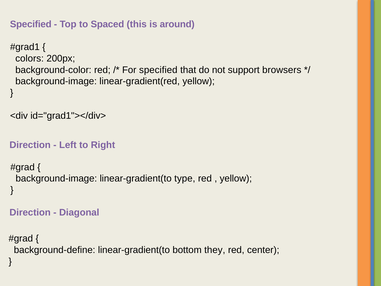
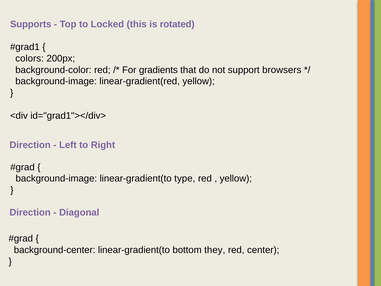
Specified at (31, 24): Specified -> Supports
Spaced: Spaced -> Locked
around: around -> rotated
For specified: specified -> gradients
background-define: background-define -> background-center
